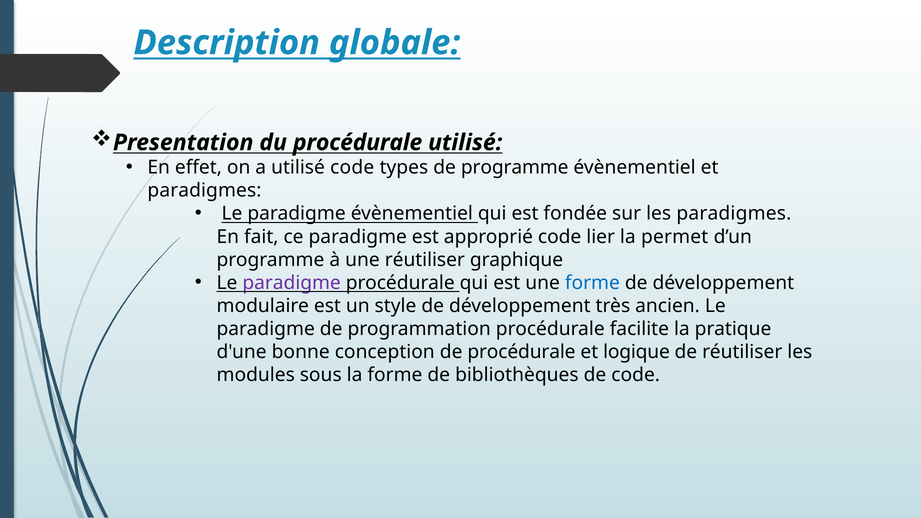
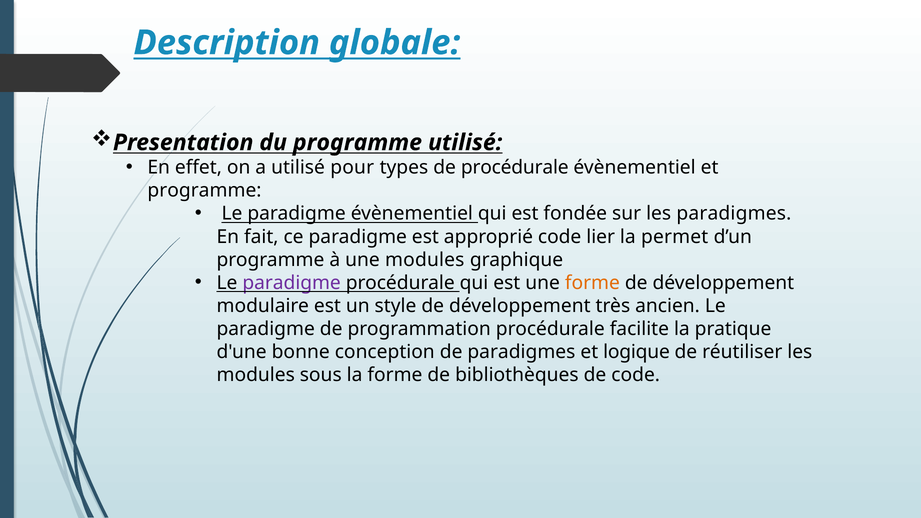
du procédurale: procédurale -> programme
utilisé code: code -> pour
de programme: programme -> procédurale
paradigmes at (204, 191): paradigmes -> programme
une réutiliser: réutiliser -> modules
forme at (592, 283) colour: blue -> orange
de procédurale: procédurale -> paradigmes
